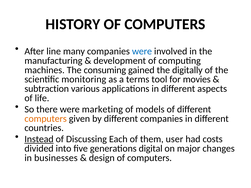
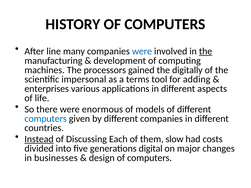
the at (206, 51) underline: none -> present
consuming: consuming -> processors
monitoring: monitoring -> impersonal
movies: movies -> adding
subtraction: subtraction -> enterprises
marketing: marketing -> enormous
computers at (46, 119) colour: orange -> blue
user: user -> slow
